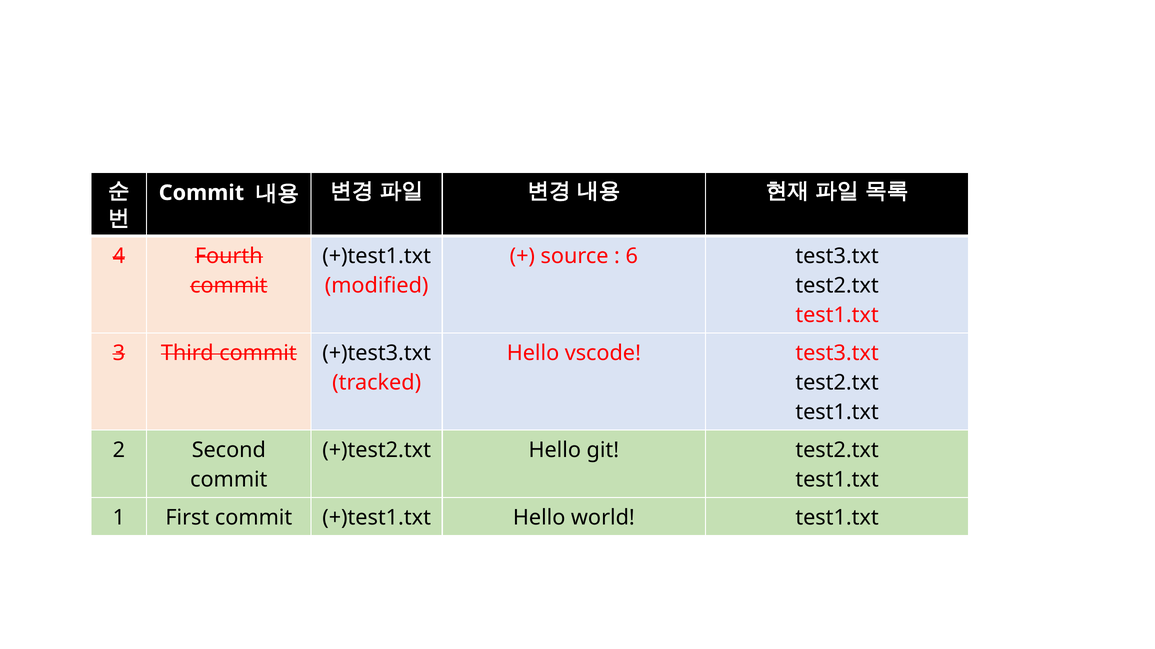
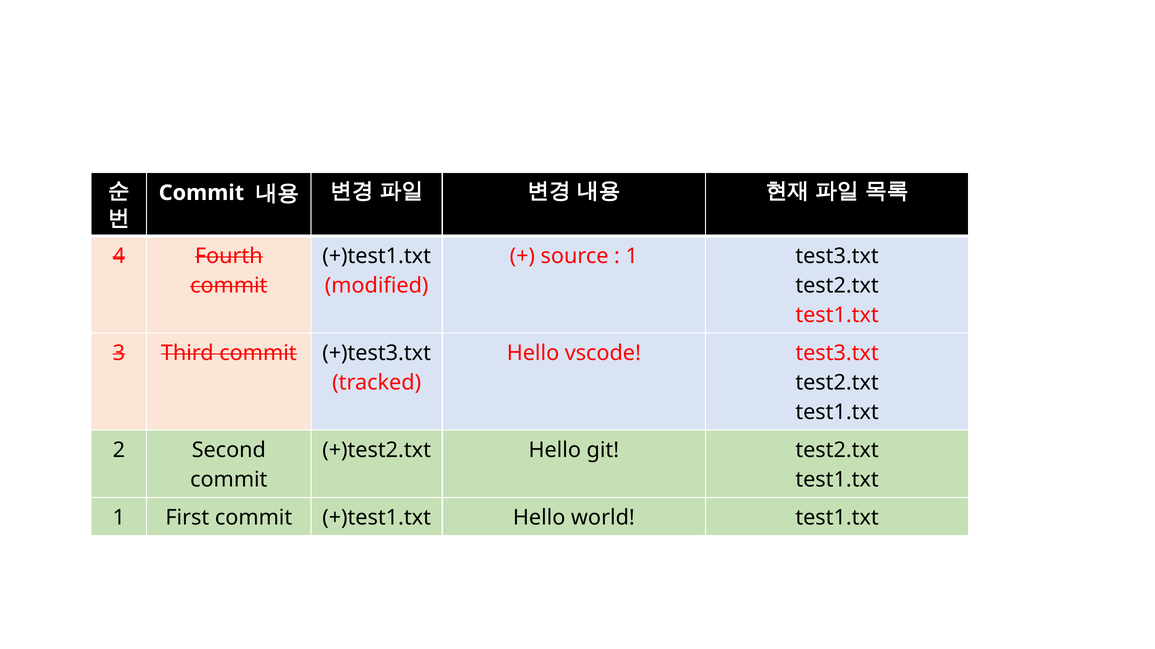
6 at (632, 256): 6 -> 1
